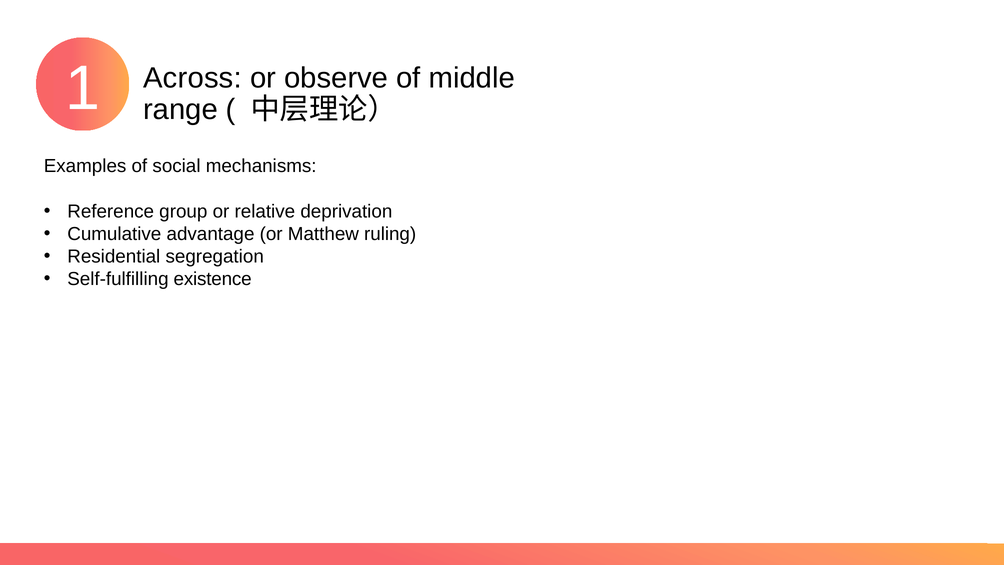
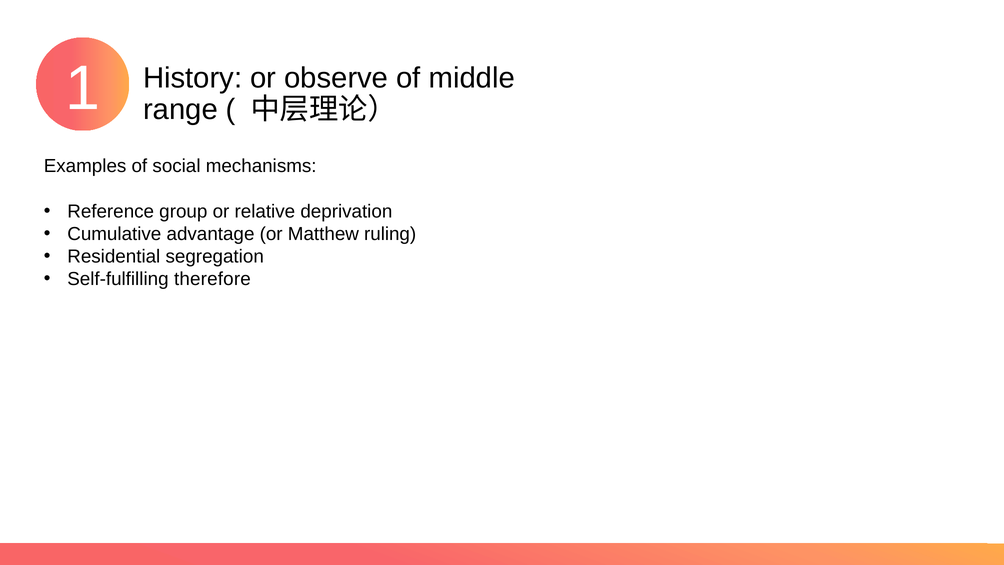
Across: Across -> History
existence: existence -> therefore
